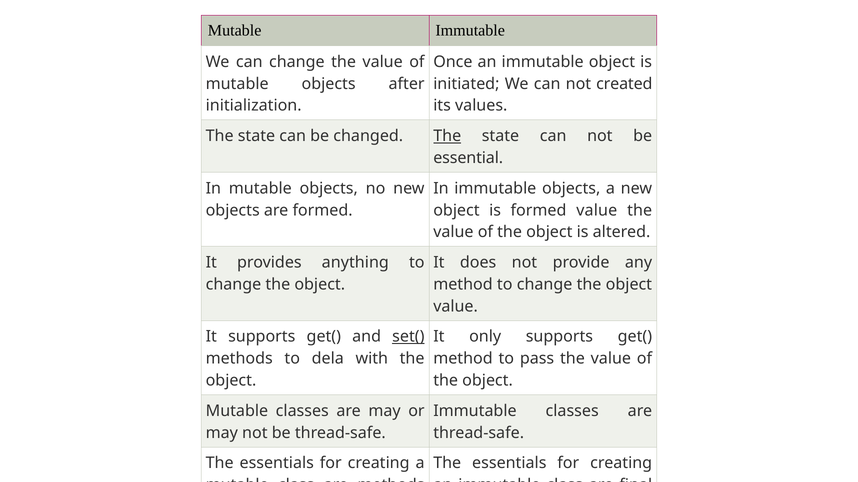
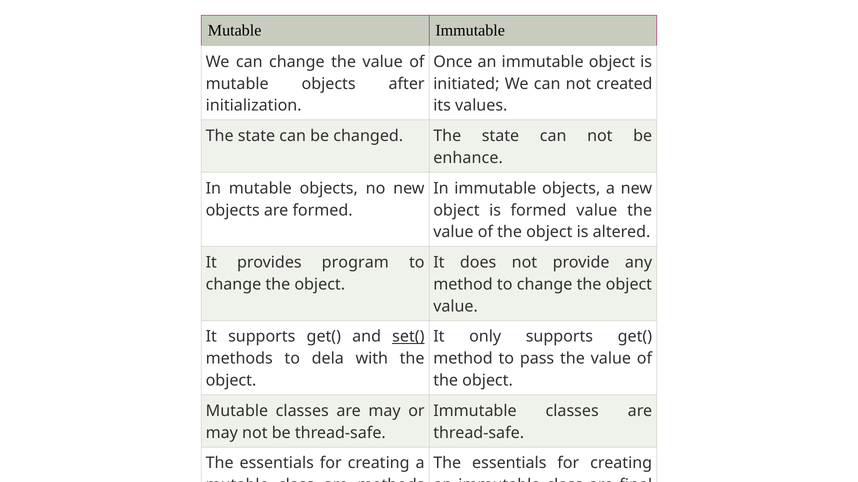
The at (447, 136) underline: present -> none
essential: essential -> enhance
anything: anything -> program
